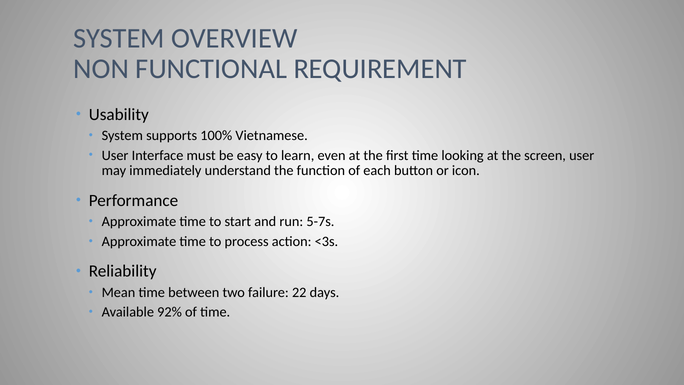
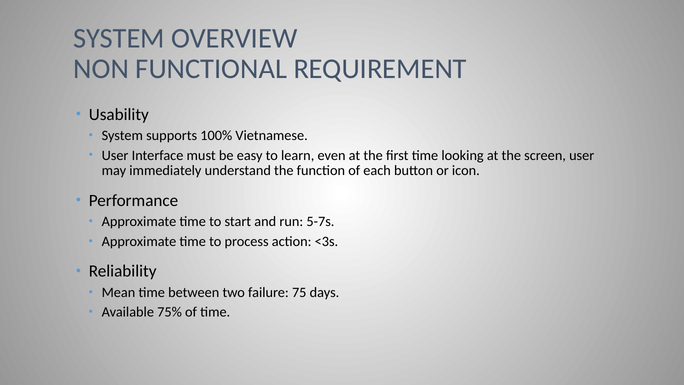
22: 22 -> 75
92%: 92% -> 75%
